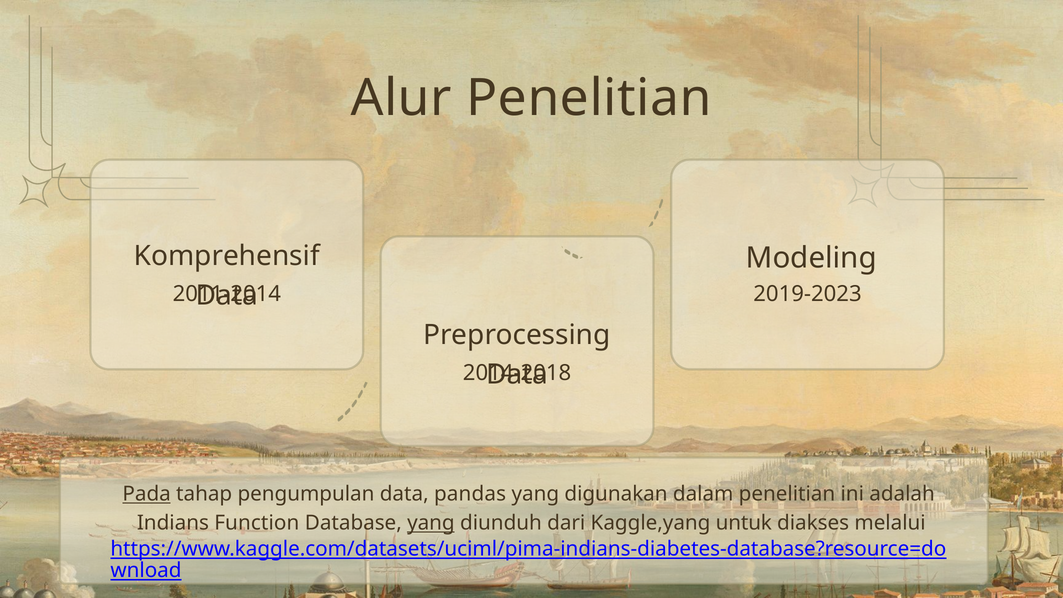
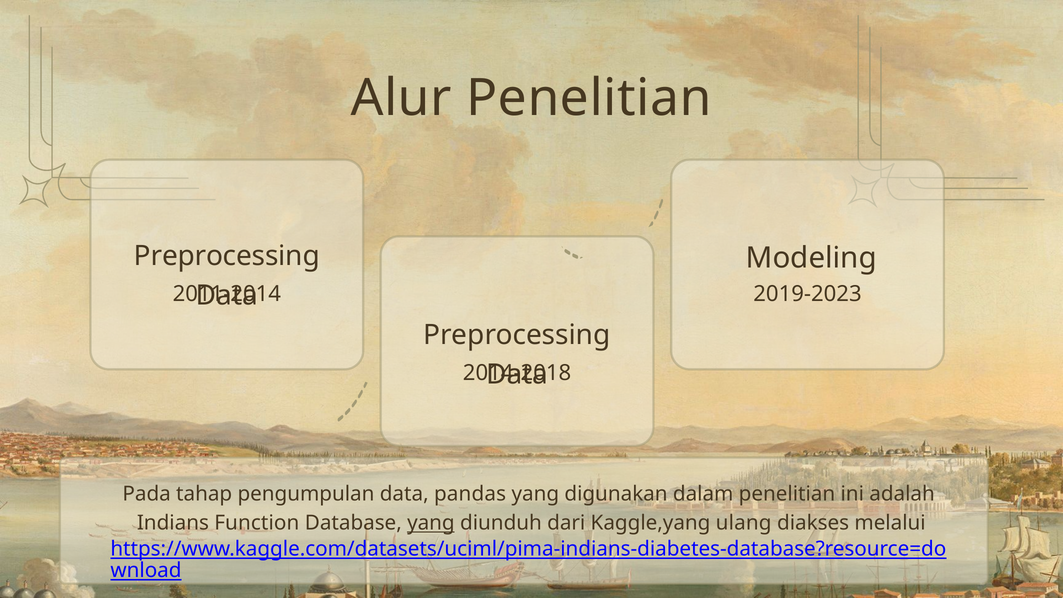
Komprehensif at (227, 256): Komprehensif -> Preprocessing
Pada underline: present -> none
untuk: untuk -> ulang
